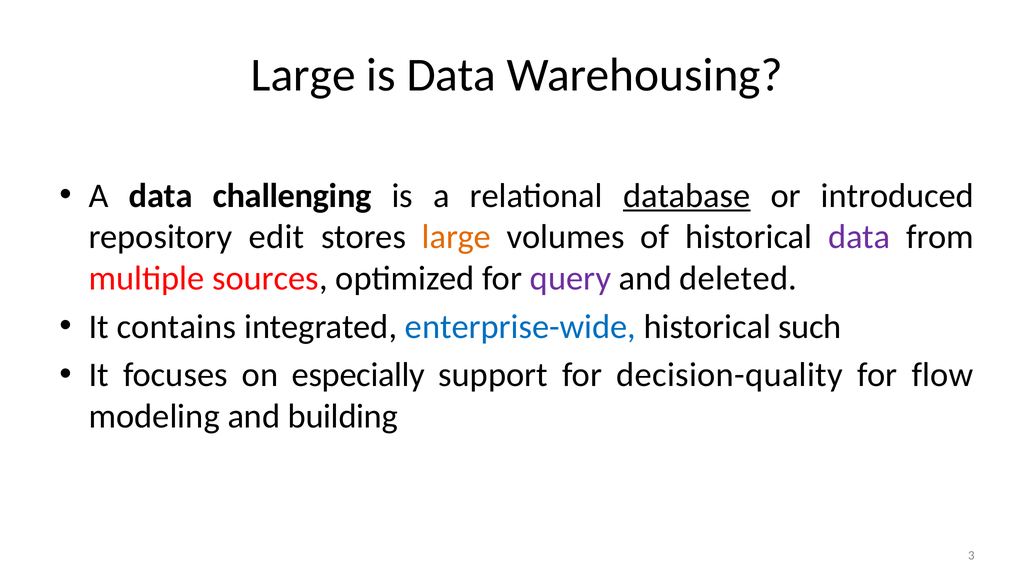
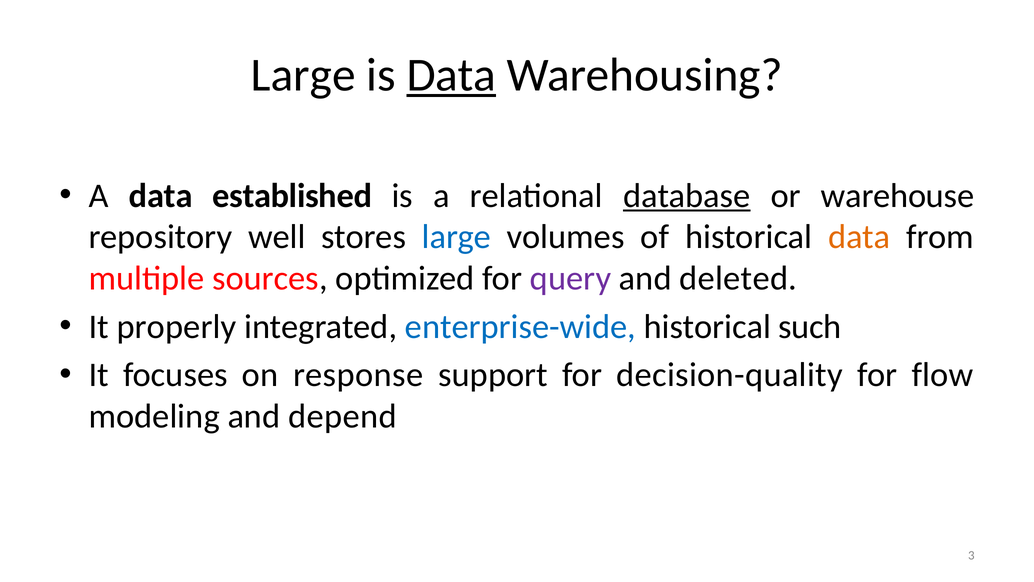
Data at (451, 75) underline: none -> present
challenging: challenging -> established
introduced: introduced -> warehouse
edit: edit -> well
large at (457, 237) colour: orange -> blue
data at (859, 237) colour: purple -> orange
contains: contains -> properly
especially: especially -> response
building: building -> depend
